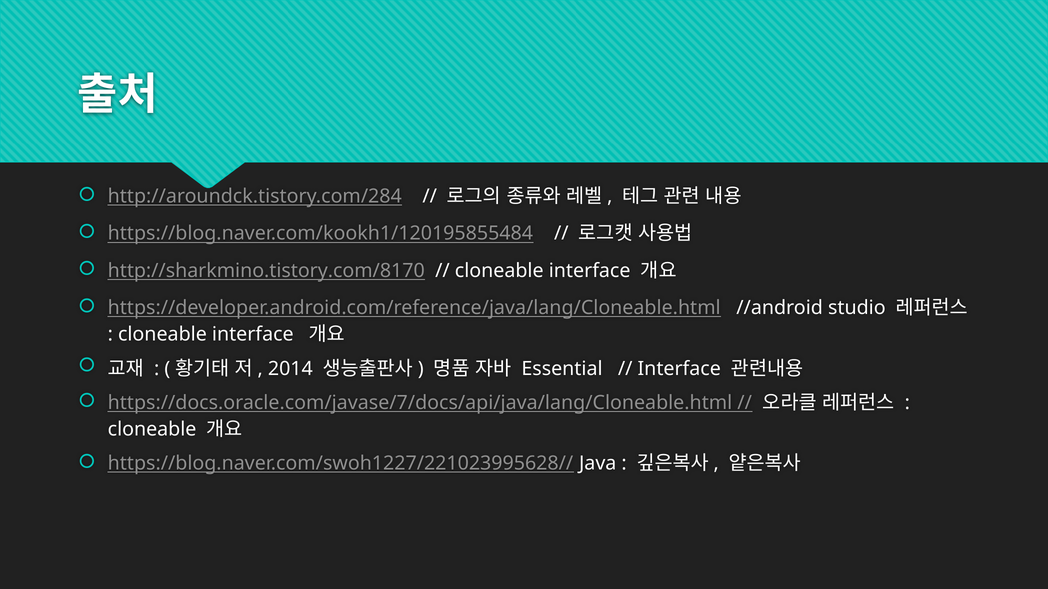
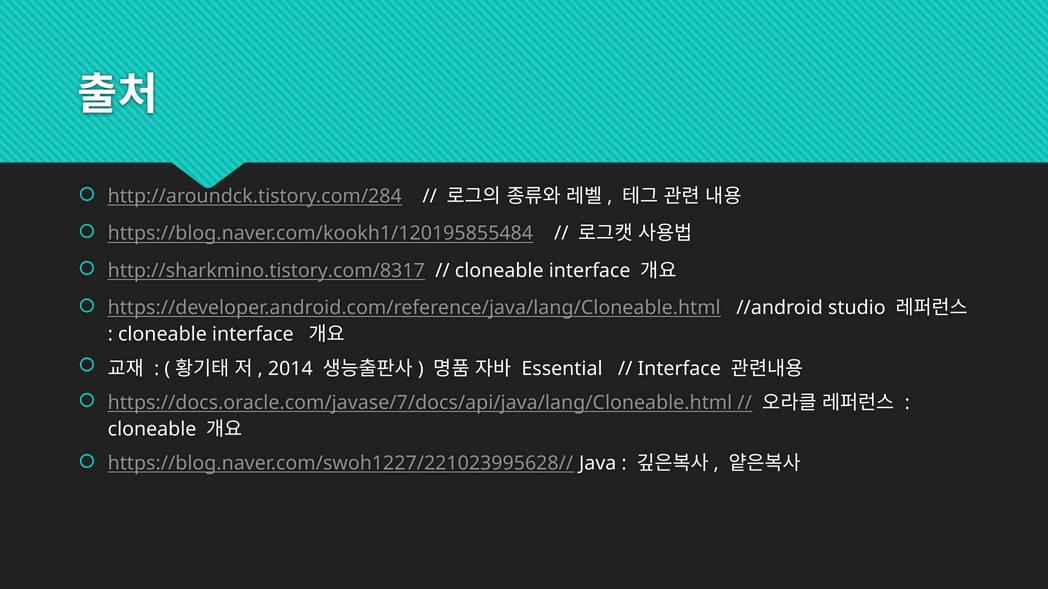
http://sharkmino.tistory.com/8170: http://sharkmino.tistory.com/8170 -> http://sharkmino.tistory.com/8317
